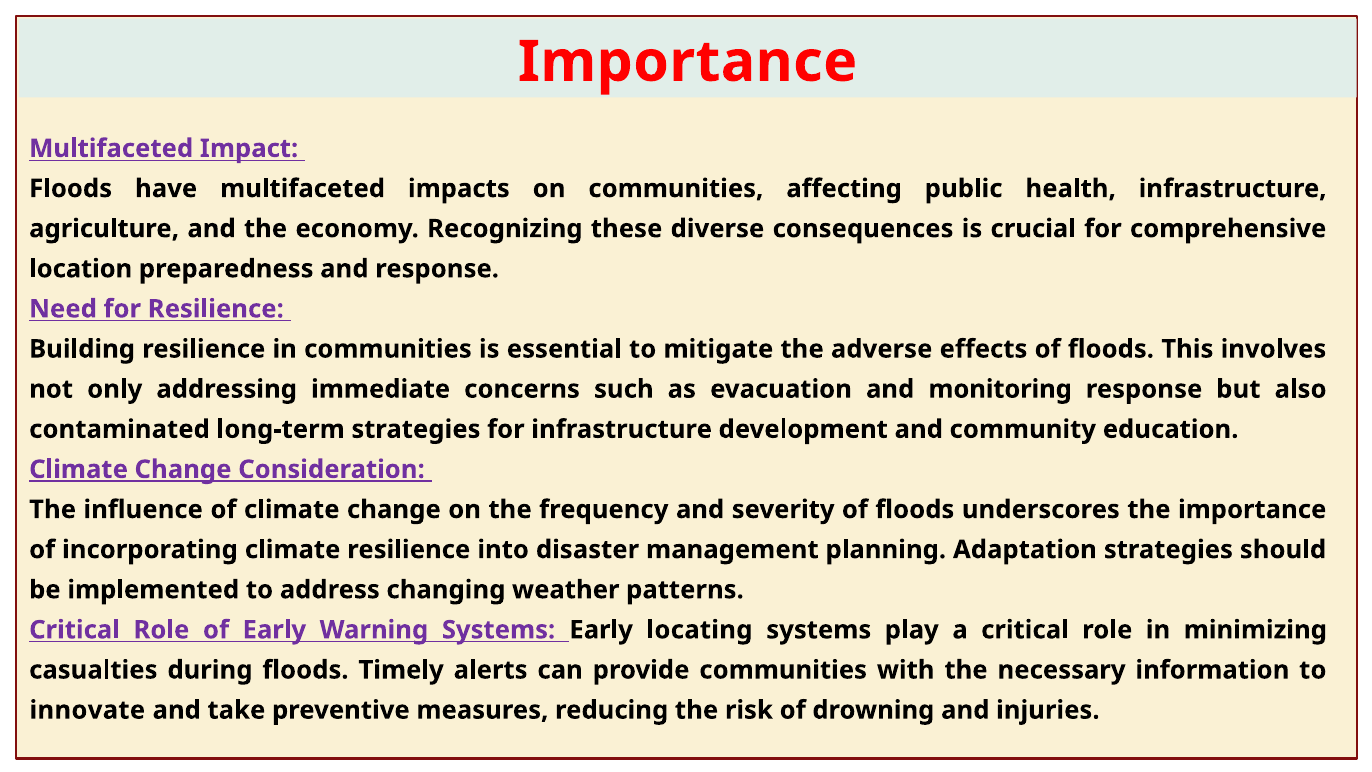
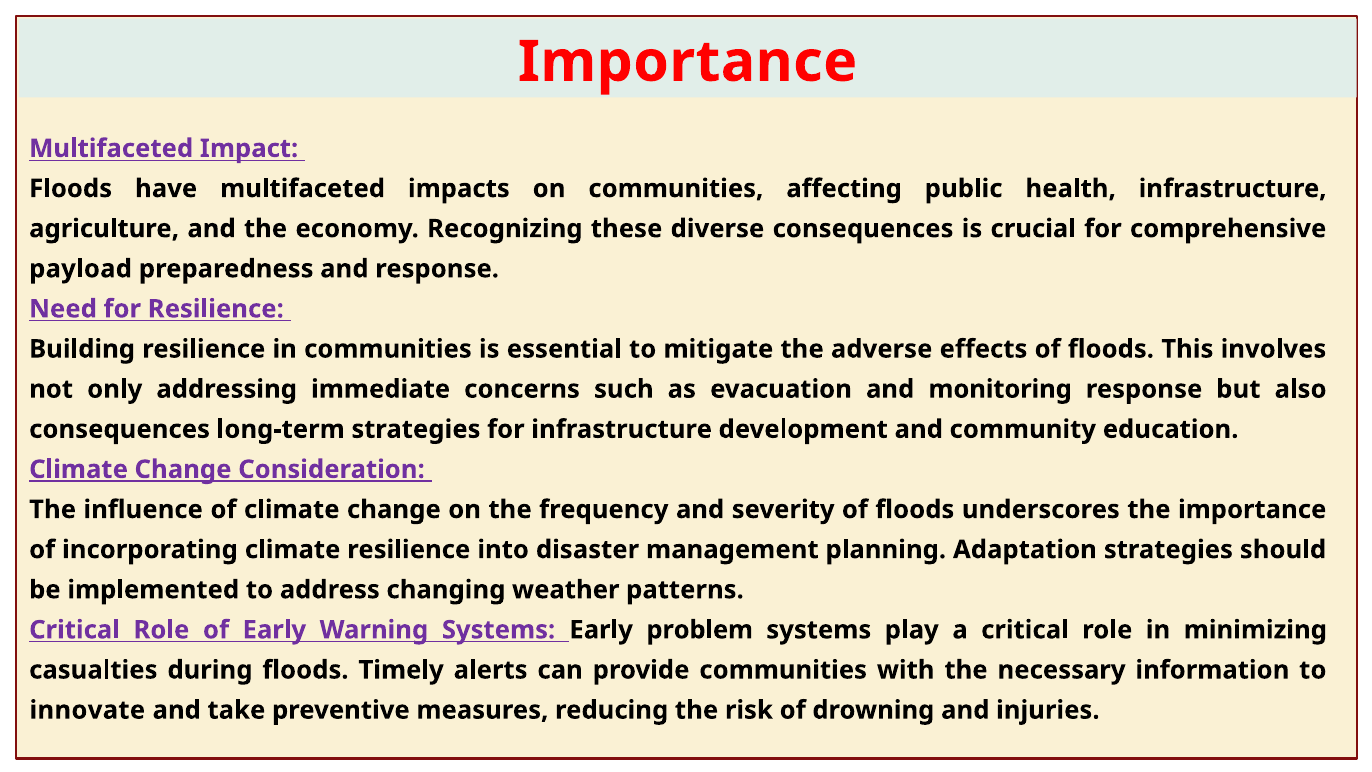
location: location -> payload
contaminated at (120, 429): contaminated -> consequences
locating: locating -> problem
